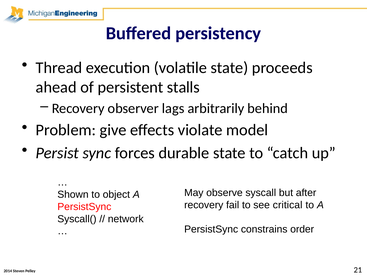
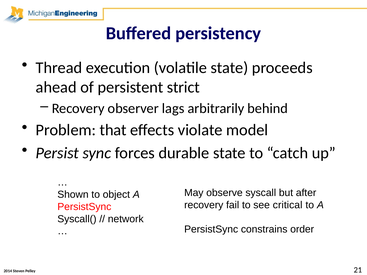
stalls: stalls -> strict
give: give -> that
